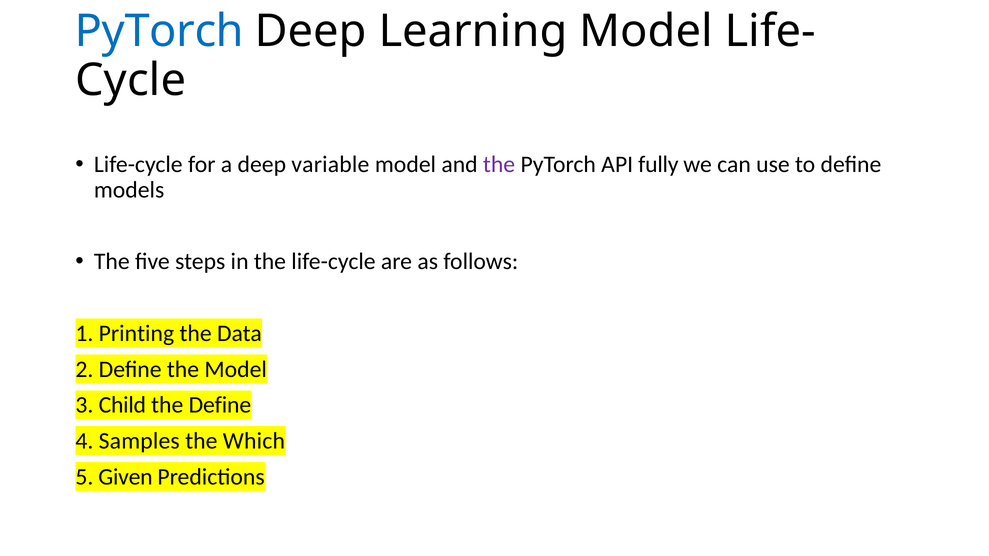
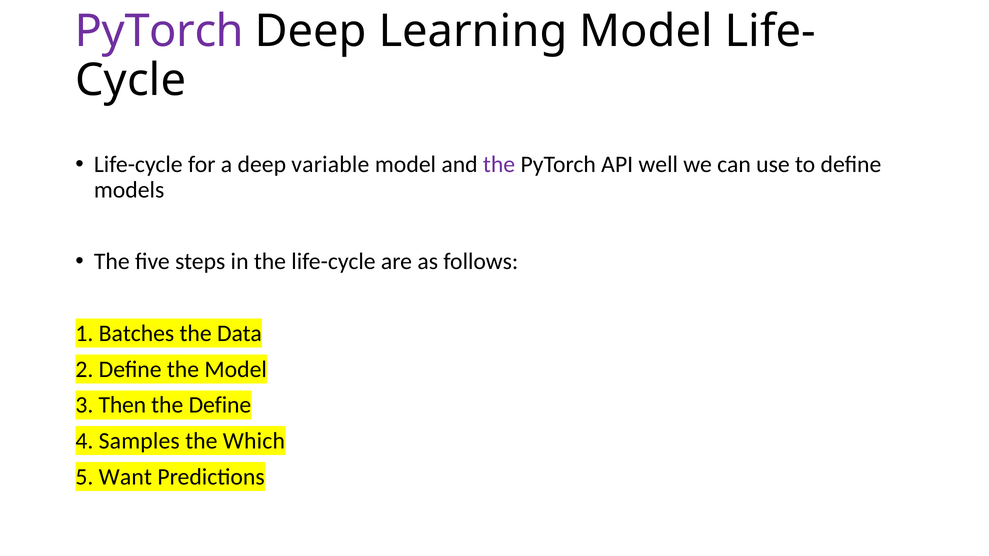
PyTorch at (159, 31) colour: blue -> purple
fully: fully -> well
Printing: Printing -> Batches
Child: Child -> Then
Given: Given -> Want
